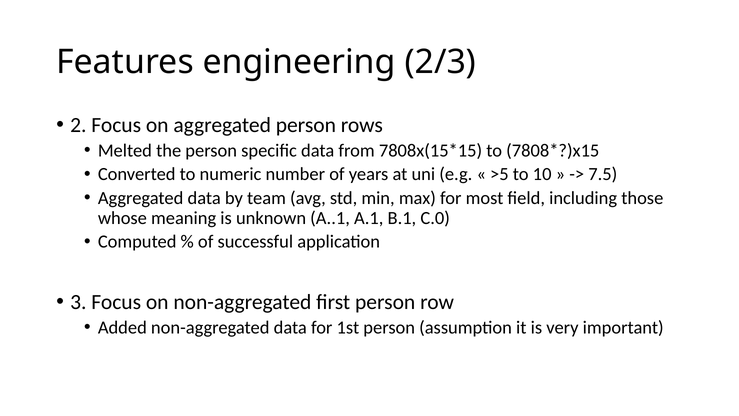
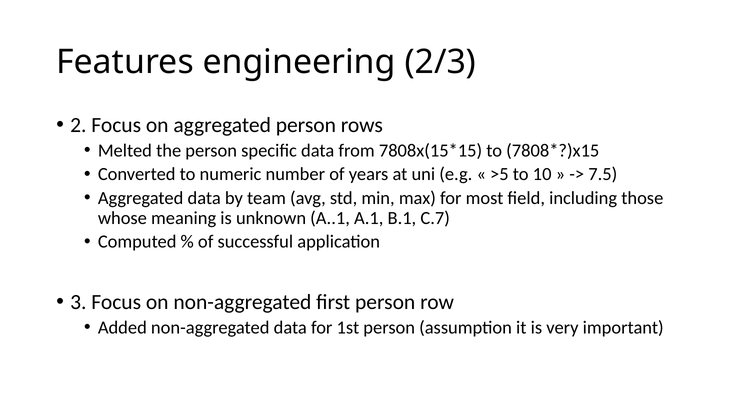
C.0: C.0 -> C.7
